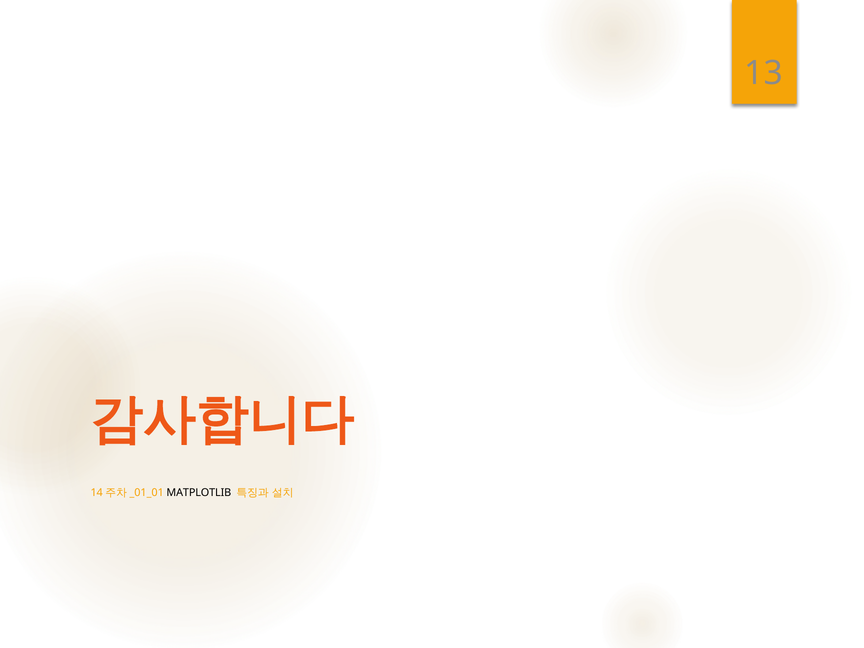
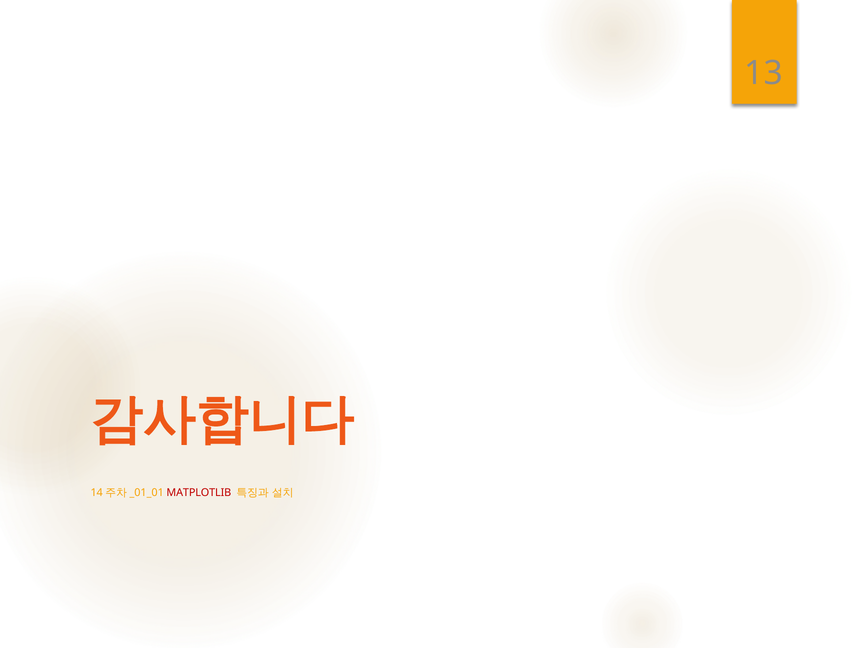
MATPLOTLIB colour: black -> red
